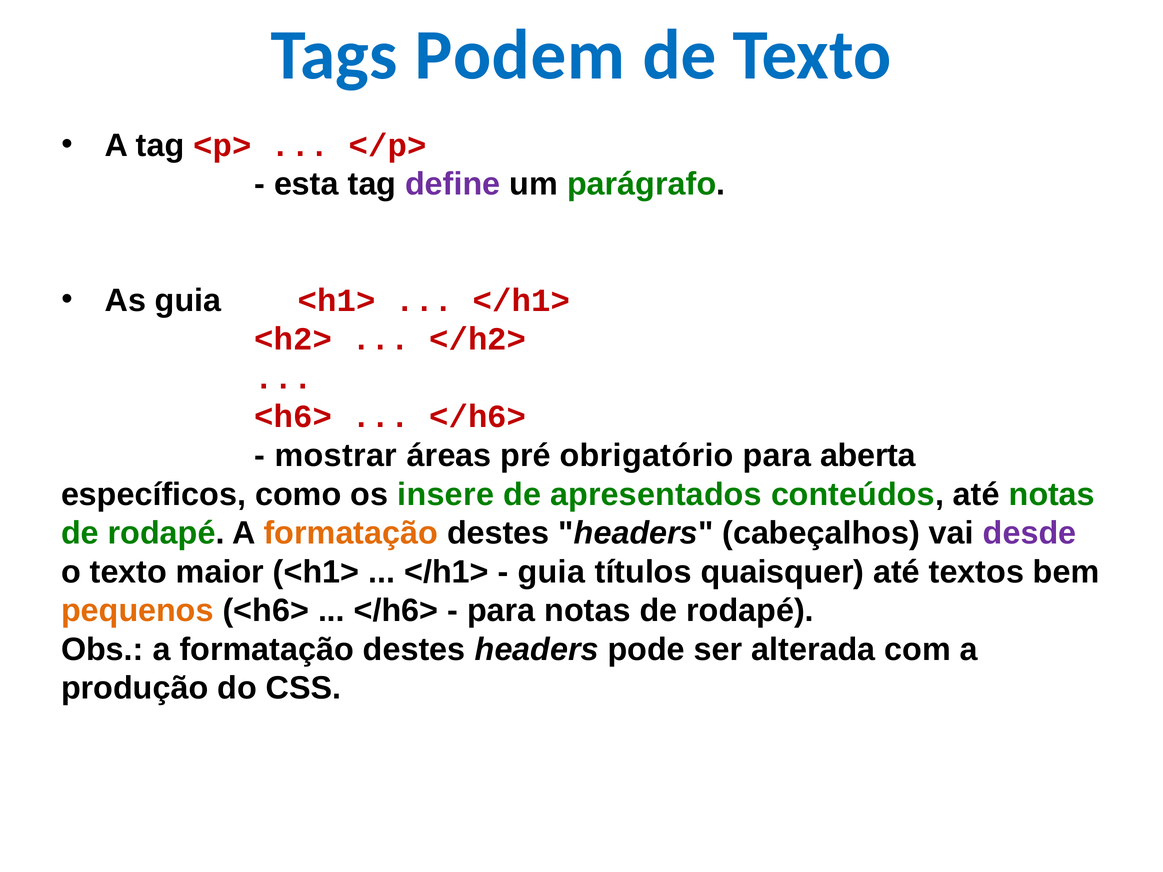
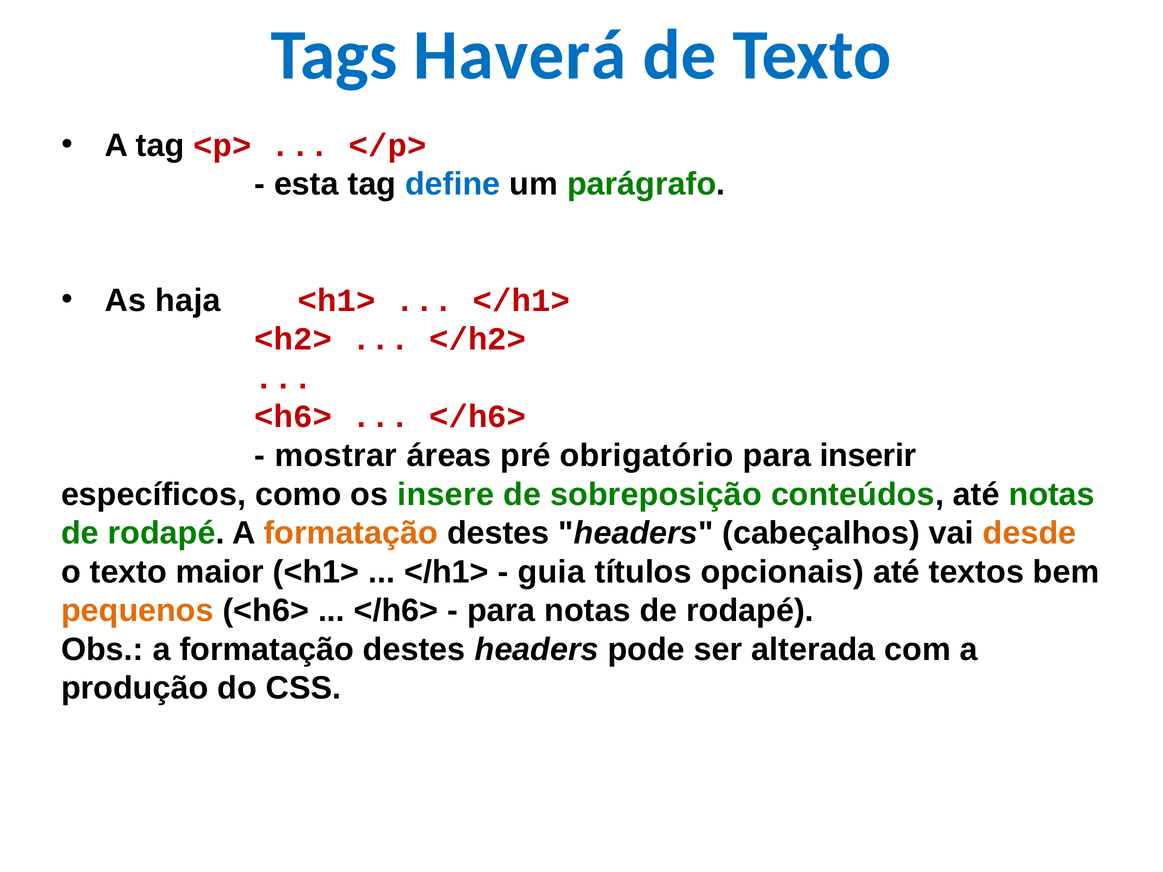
Podem: Podem -> Haverá
define colour: purple -> blue
As guia: guia -> haja
aberta: aberta -> inserir
apresentados: apresentados -> sobreposição
desde colour: purple -> orange
quaisquer: quaisquer -> opcionais
